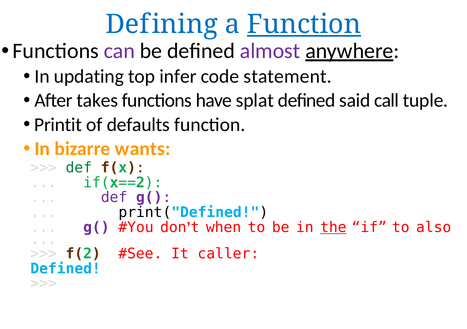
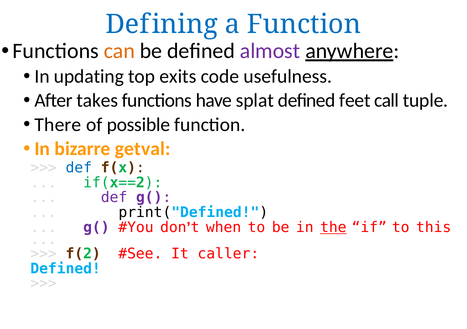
Function at (304, 24) underline: present -> none
can colour: purple -> orange
infer: infer -> exits
statement: statement -> usefulness
said: said -> feet
Printit: Printit -> There
defaults: defaults -> possible
wants: wants -> getval
def at (79, 168) colour: green -> blue
also: also -> this
